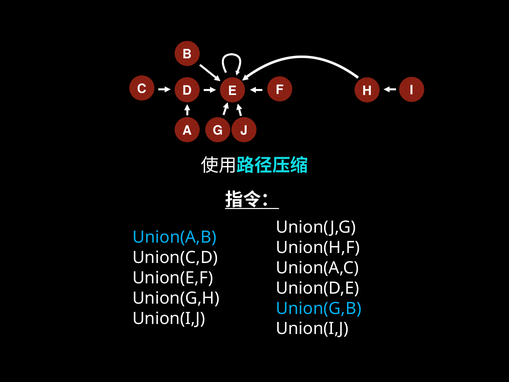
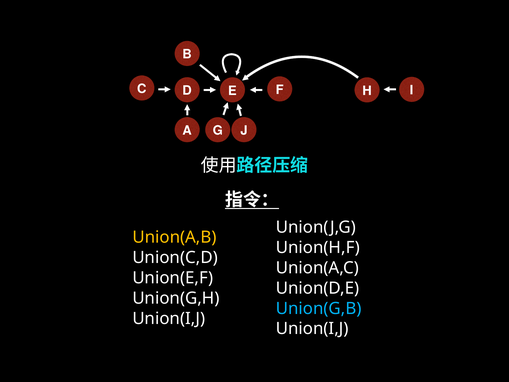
Union(A,B colour: light blue -> yellow
